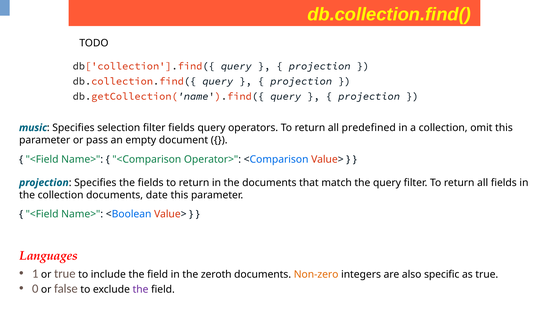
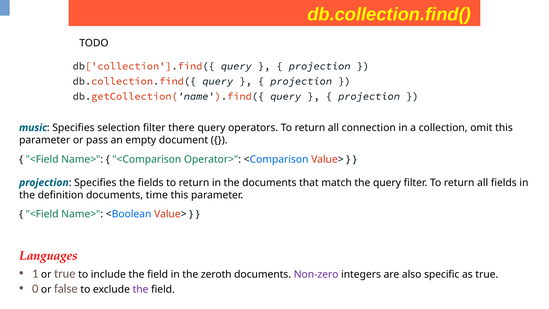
filter fields: fields -> there
predefined: predefined -> connection
the collection: collection -> definition
date: date -> time
Non-zero colour: orange -> purple
